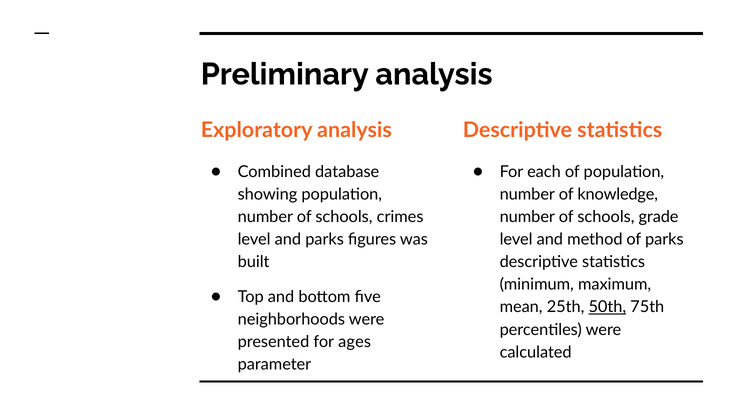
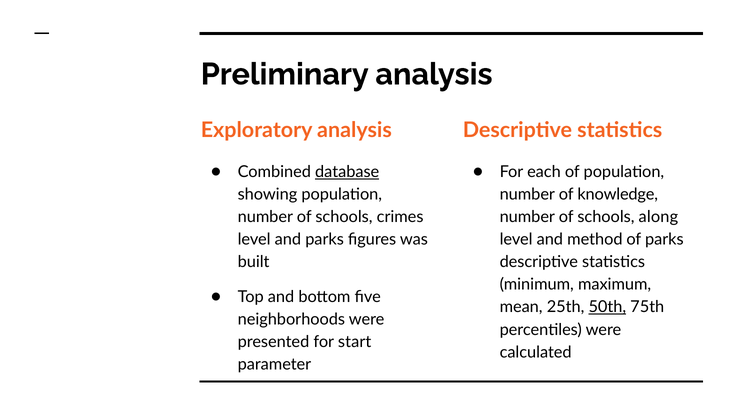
database underline: none -> present
grade: grade -> along
ages: ages -> start
